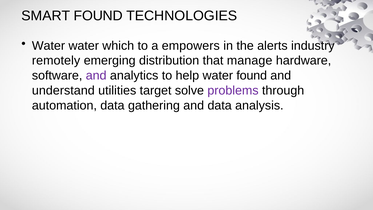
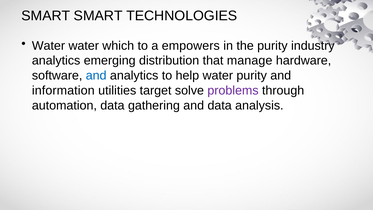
SMART FOUND: FOUND -> SMART
the alerts: alerts -> purity
remotely at (56, 61): remotely -> analytics
and at (96, 75) colour: purple -> blue
water found: found -> purity
understand: understand -> information
